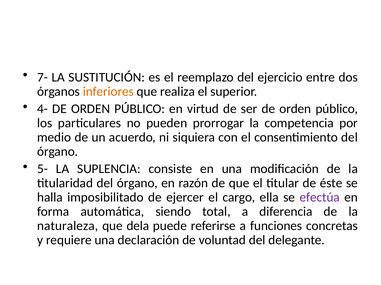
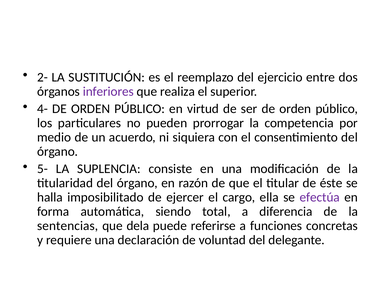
7-: 7- -> 2-
inferiores colour: orange -> purple
naturaleza: naturaleza -> sentencias
